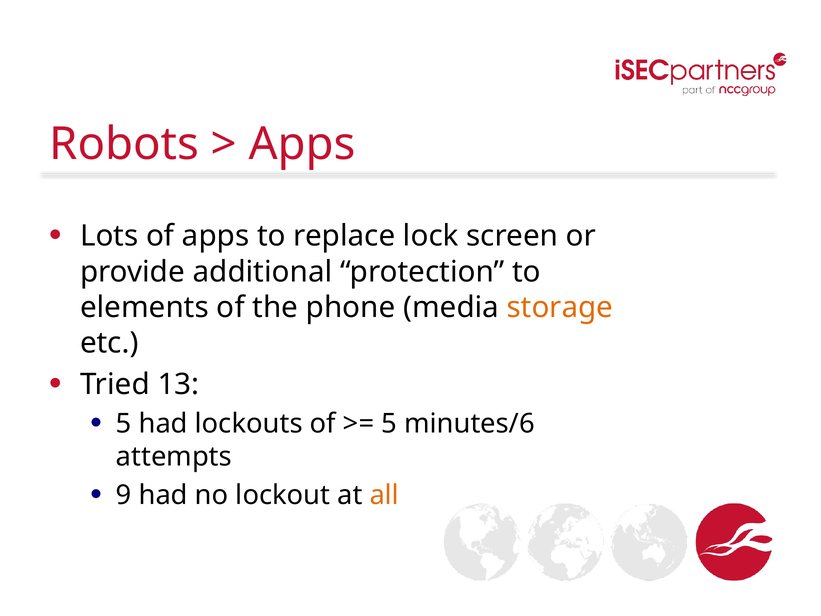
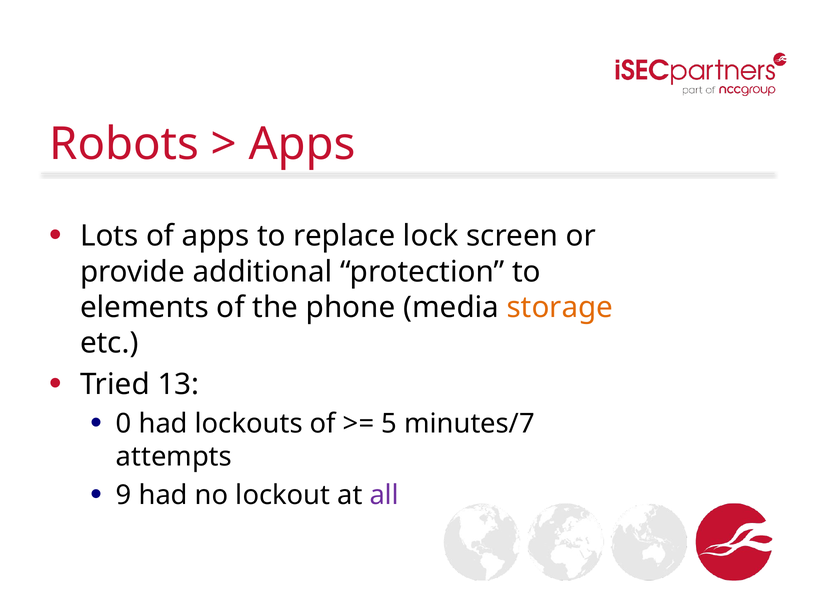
5 at (124, 424): 5 -> 0
minutes/6: minutes/6 -> minutes/7
all colour: orange -> purple
